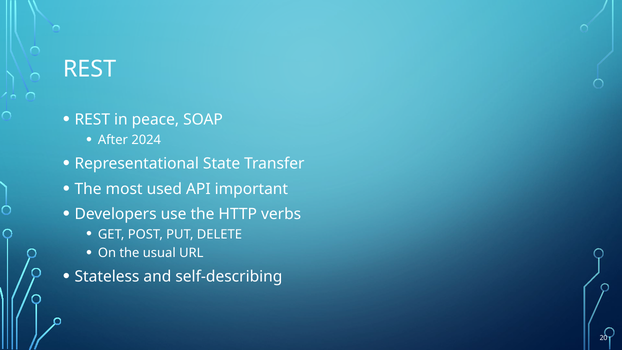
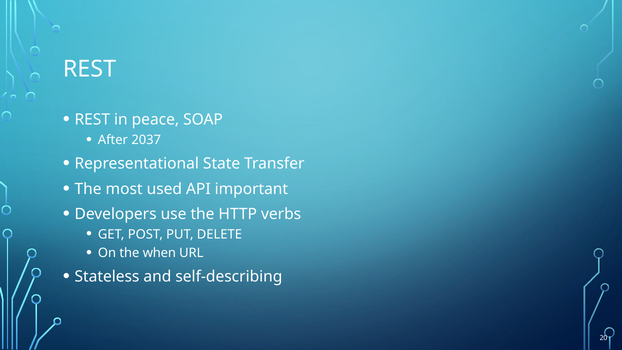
2024: 2024 -> 2037
usual: usual -> when
